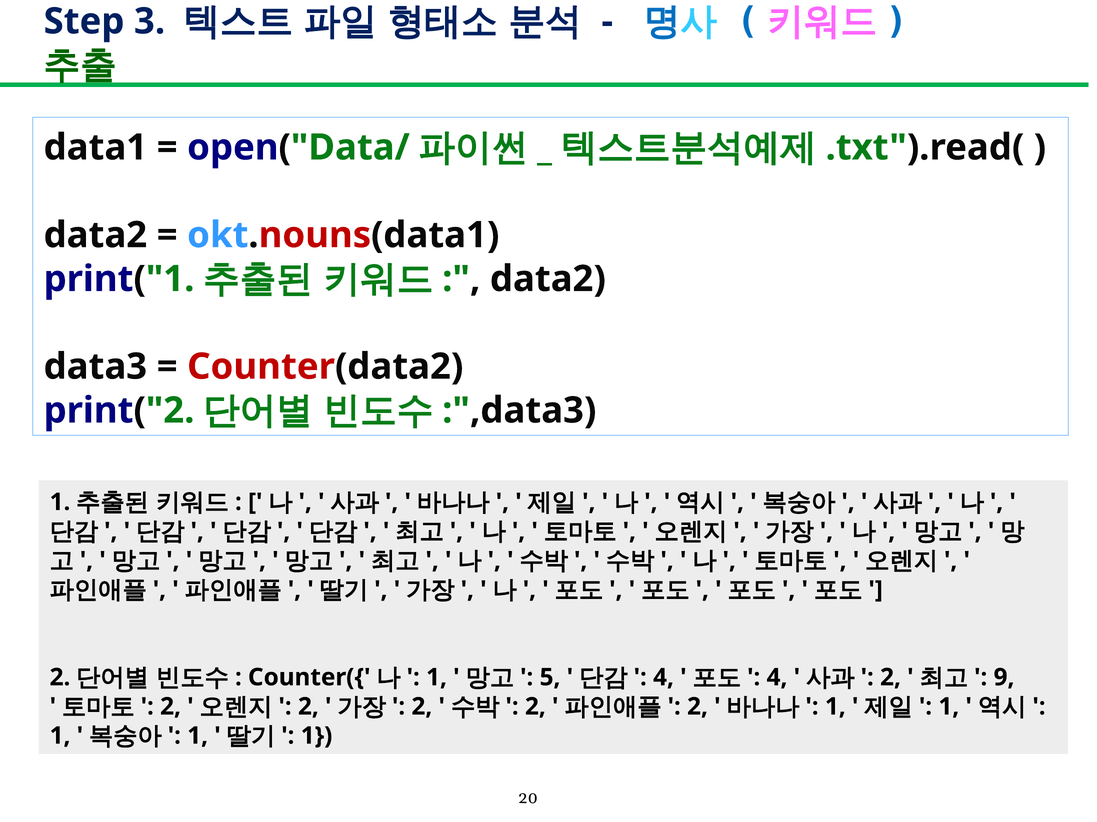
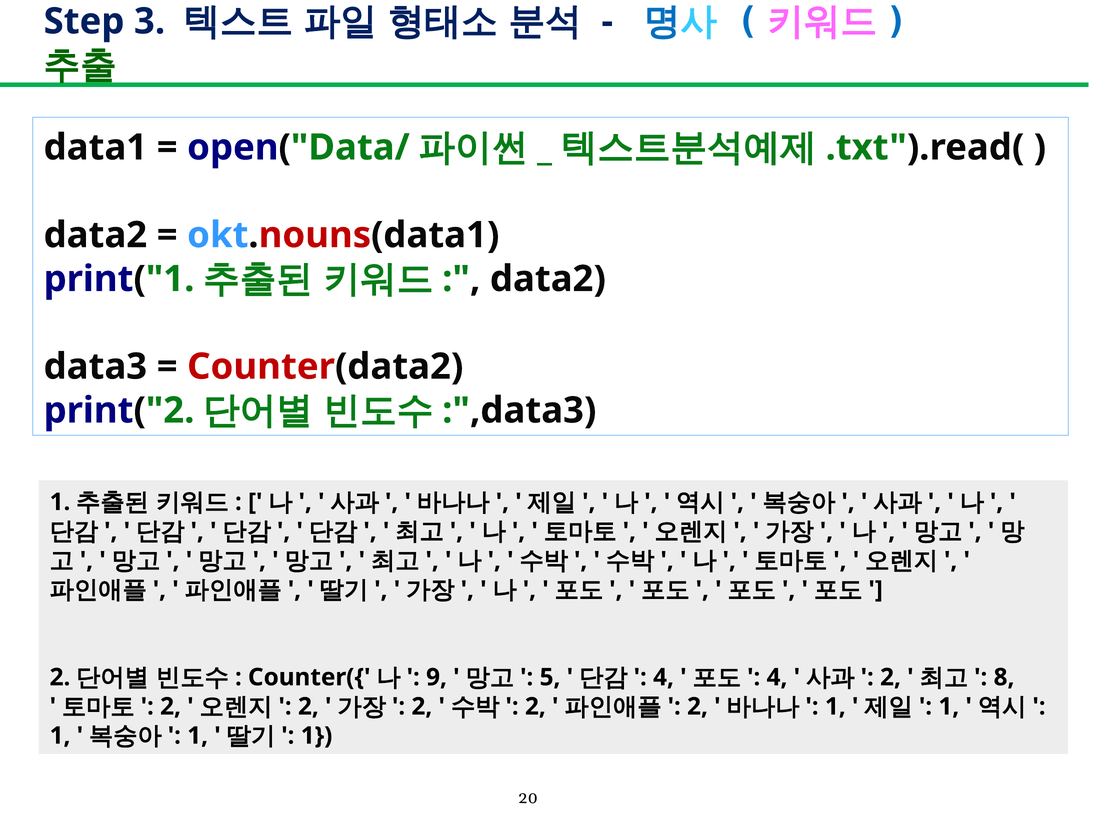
1 at (437, 678): 1 -> 9
9: 9 -> 8
